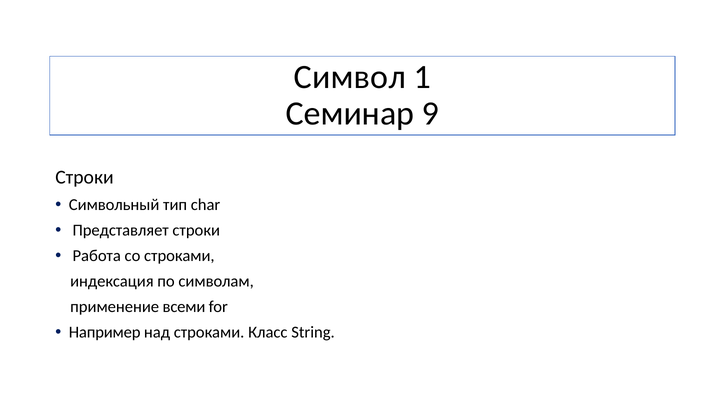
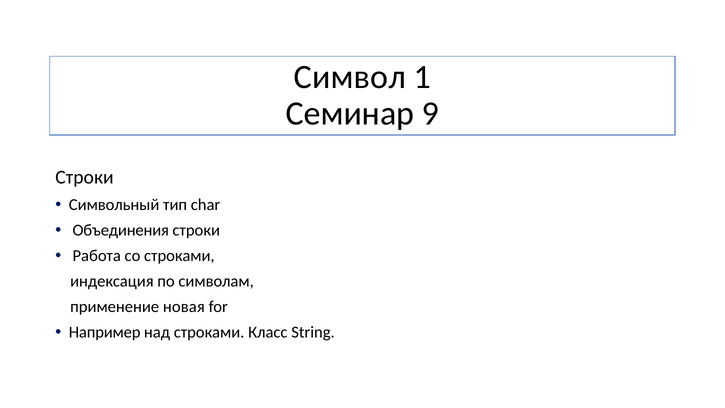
Представляет: Представляет -> Объединения
всеми: всеми -> новая
